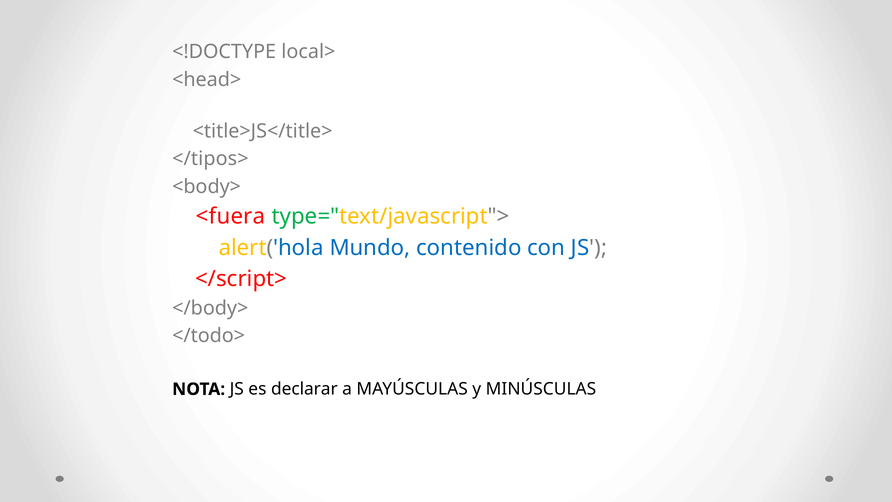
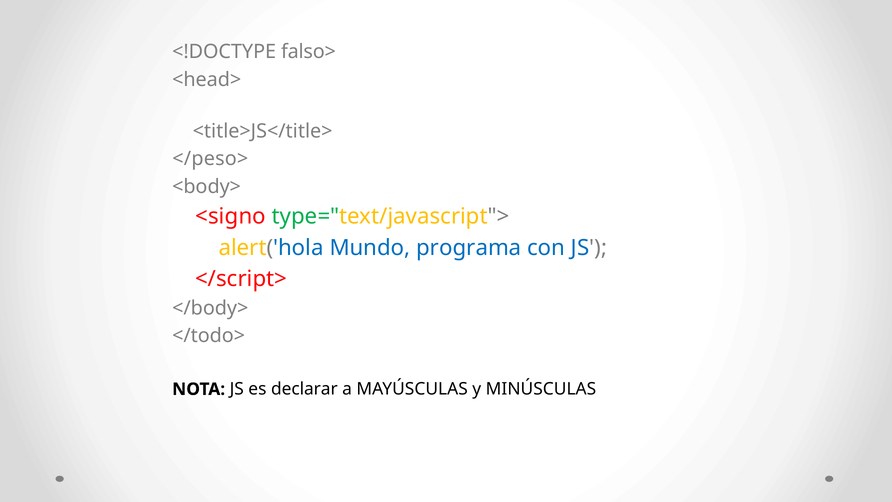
local>: local> -> falso>
</tipos>: </tipos> -> </peso>
<fuera: <fuera -> <signo
contenido: contenido -> programa
